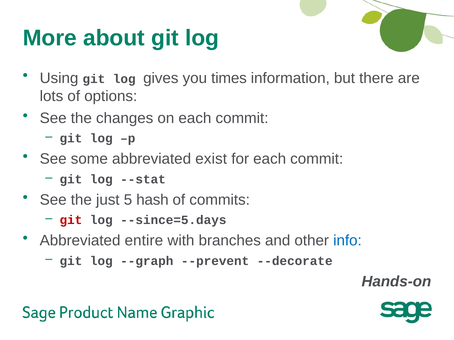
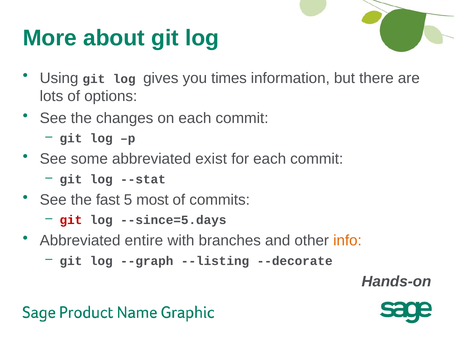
just: just -> fast
hash: hash -> most
info colour: blue -> orange
--prevent: --prevent -> --listing
